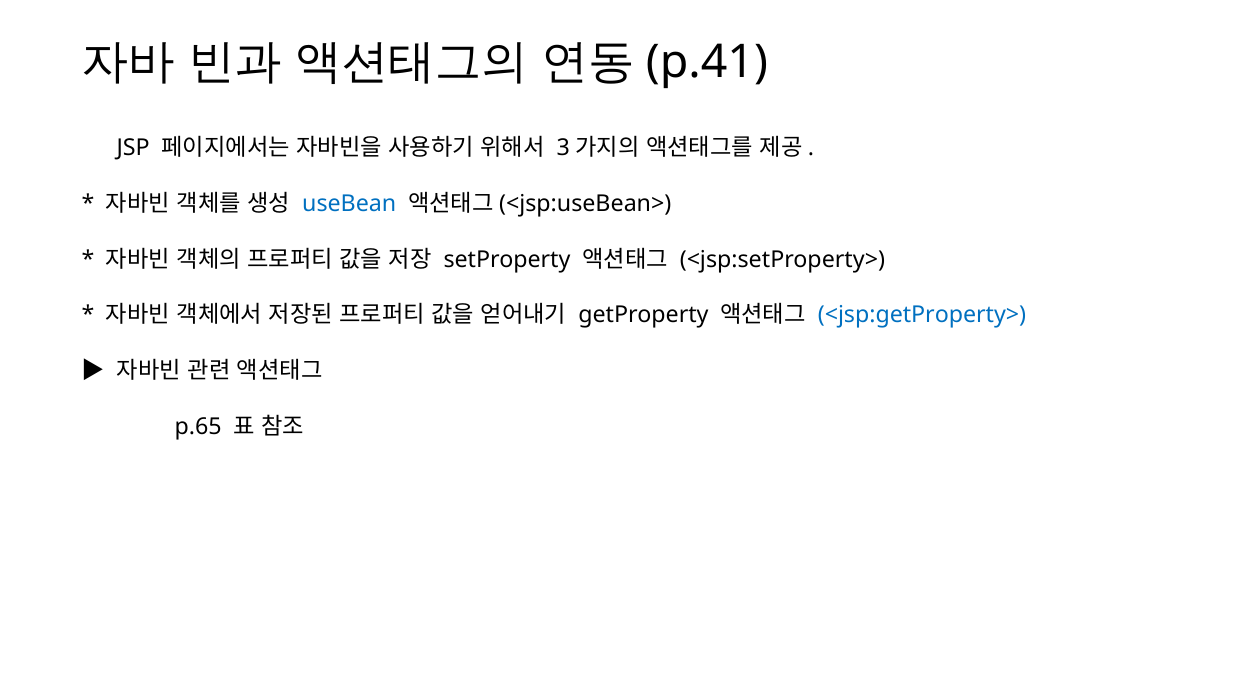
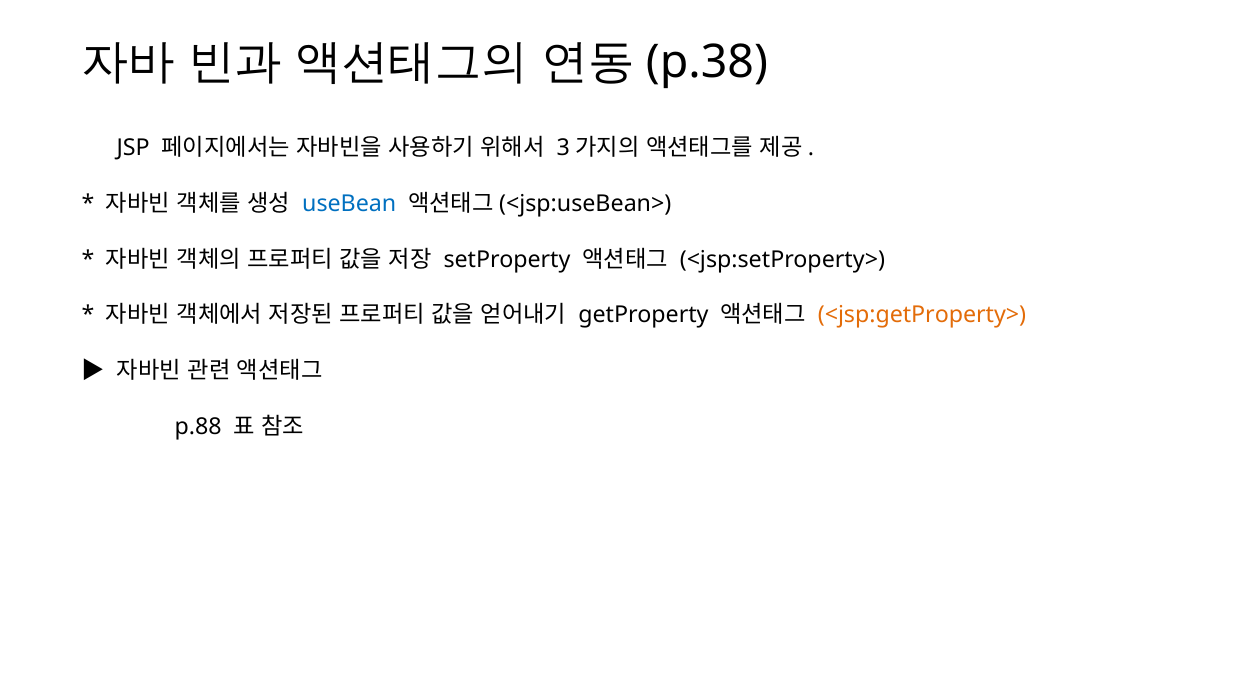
p.41: p.41 -> p.38
<jsp:getProperty> colour: blue -> orange
p.65: p.65 -> p.88
